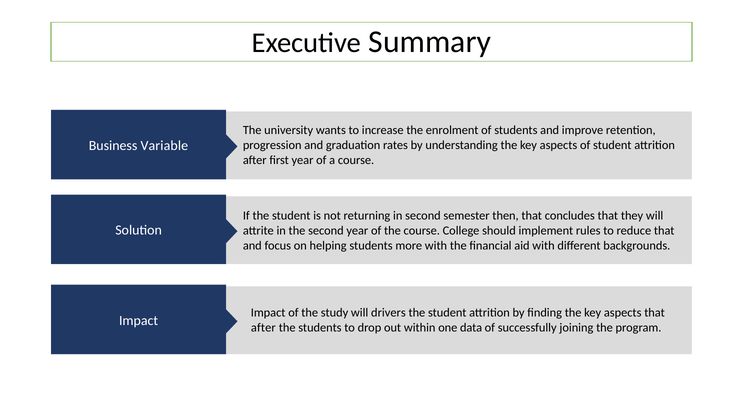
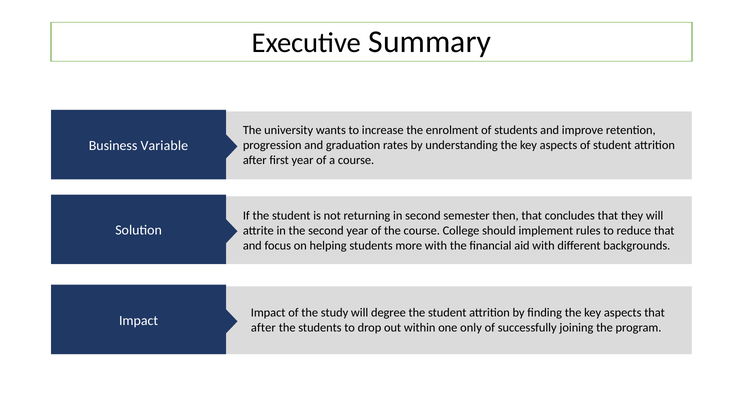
drivers: drivers -> degree
data: data -> only
